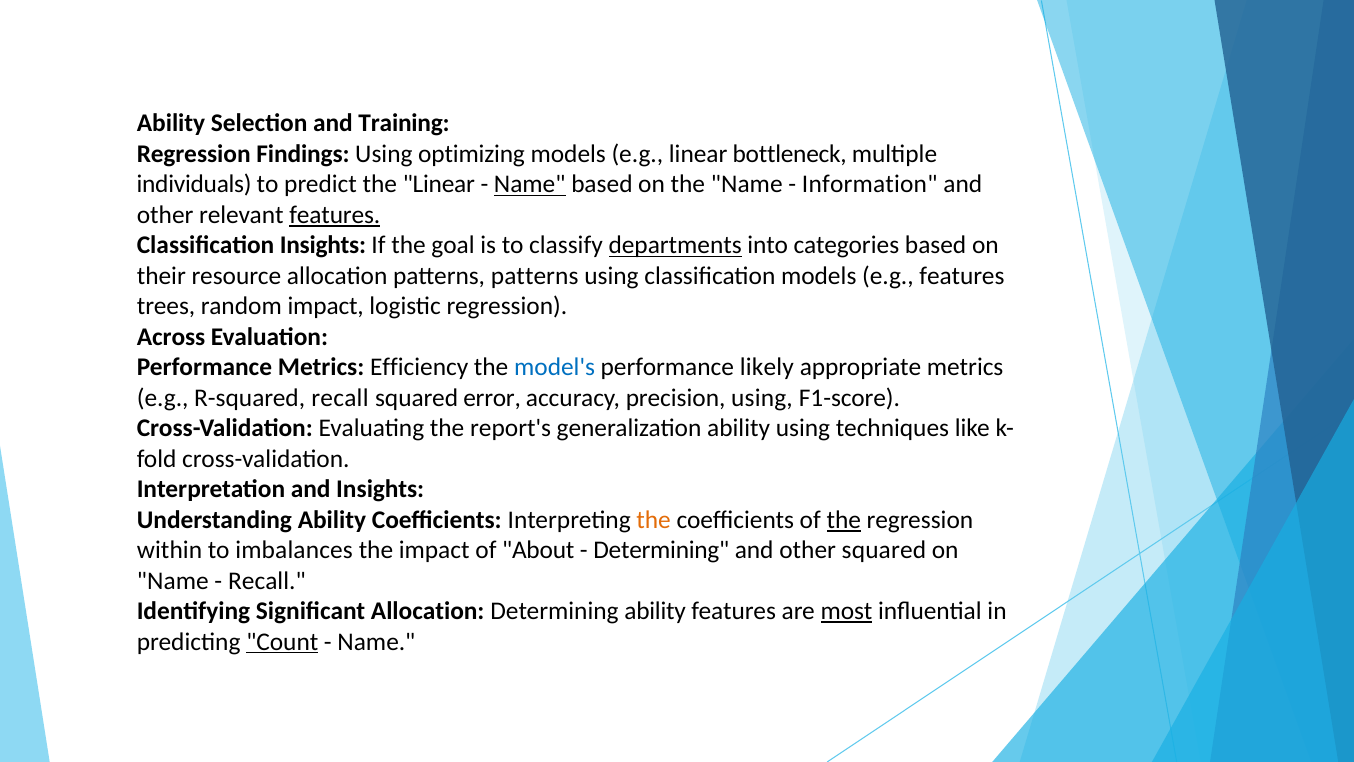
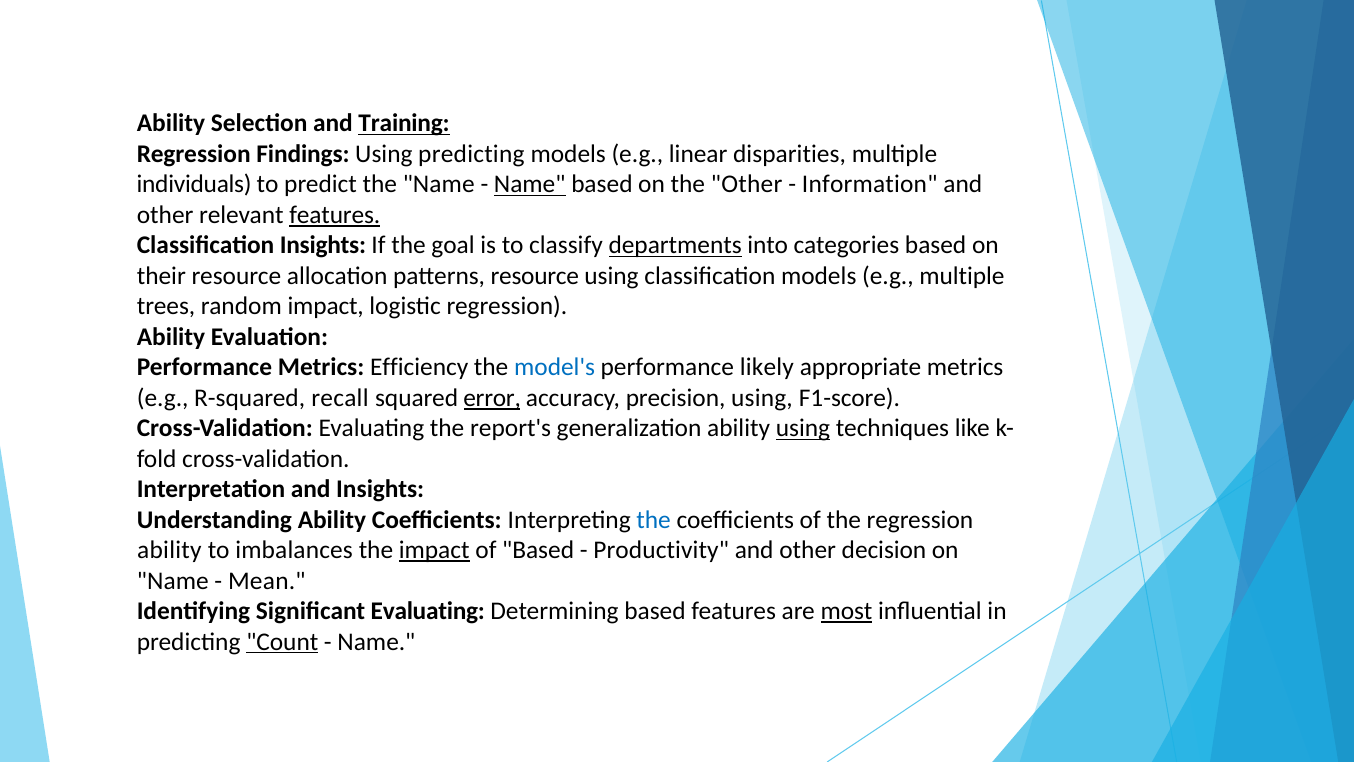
Training underline: none -> present
Using optimizing: optimizing -> predicting
bottleneck: bottleneck -> disparities
the Linear: Linear -> Name
the Name: Name -> Other
patterns patterns: patterns -> resource
e.g features: features -> multiple
Across at (171, 337): Across -> Ability
error underline: none -> present
using at (803, 428) underline: none -> present
the at (654, 520) colour: orange -> blue
the at (844, 520) underline: present -> none
within at (170, 550): within -> ability
impact at (434, 550) underline: none -> present
of About: About -> Based
Determining at (661, 550): Determining -> Productivity
other squared: squared -> decision
Recall at (267, 580): Recall -> Mean
Significant Allocation: Allocation -> Evaluating
Determining ability: ability -> based
